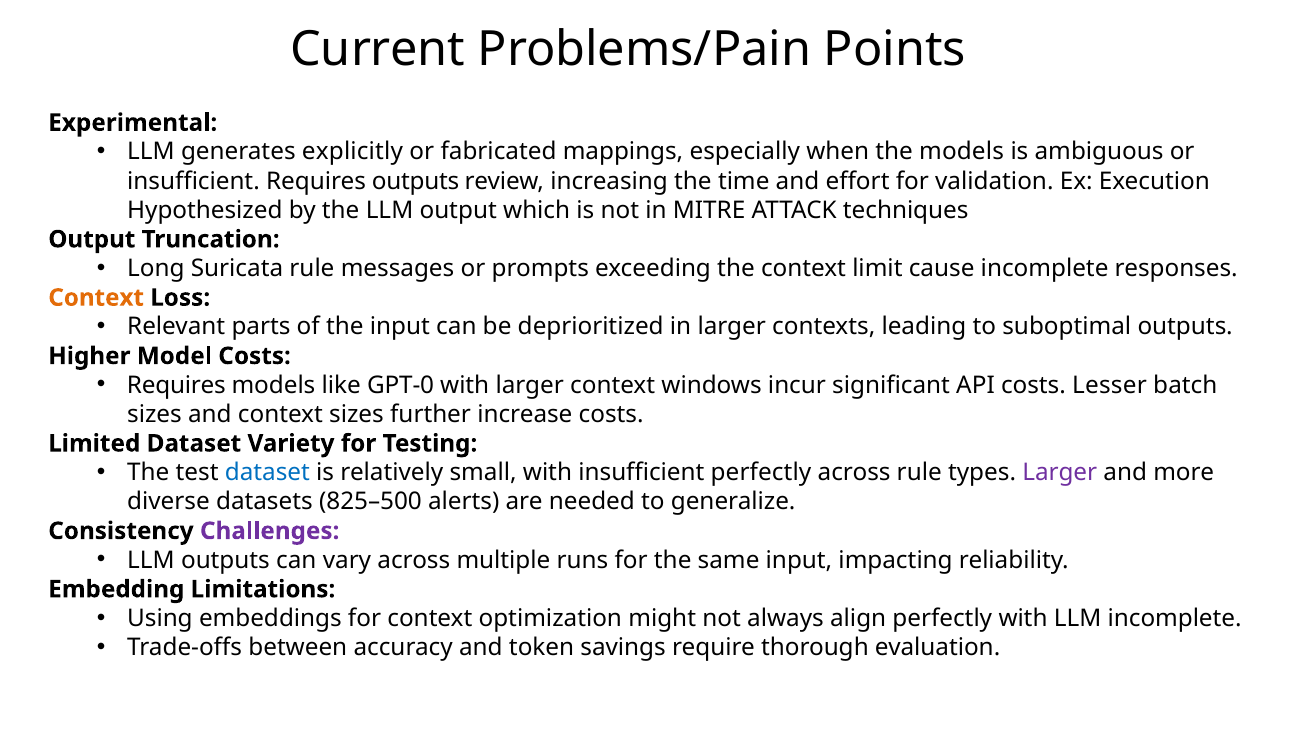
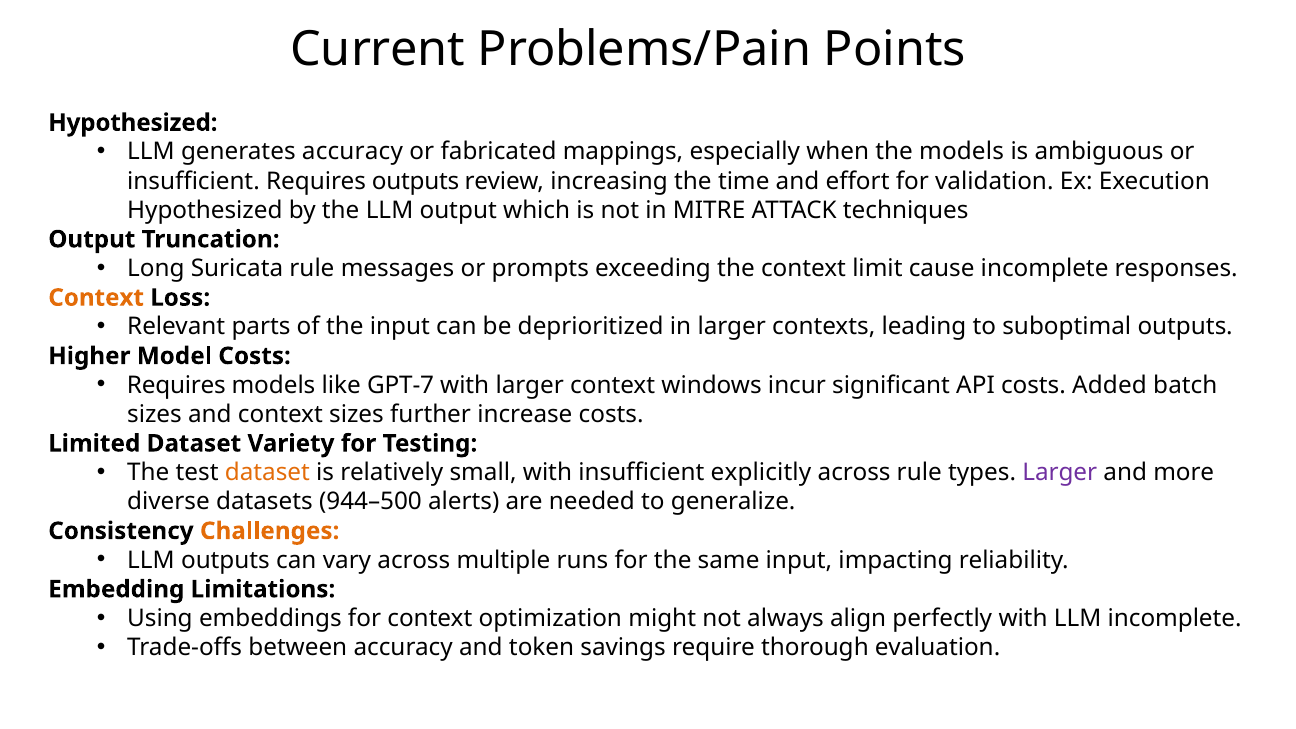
Experimental at (133, 123): Experimental -> Hypothesized
generates explicitly: explicitly -> accuracy
GPT-0: GPT-0 -> GPT-7
Lesser: Lesser -> Added
dataset at (267, 473) colour: blue -> orange
insufficient perfectly: perfectly -> explicitly
825–500: 825–500 -> 944–500
Challenges colour: purple -> orange
